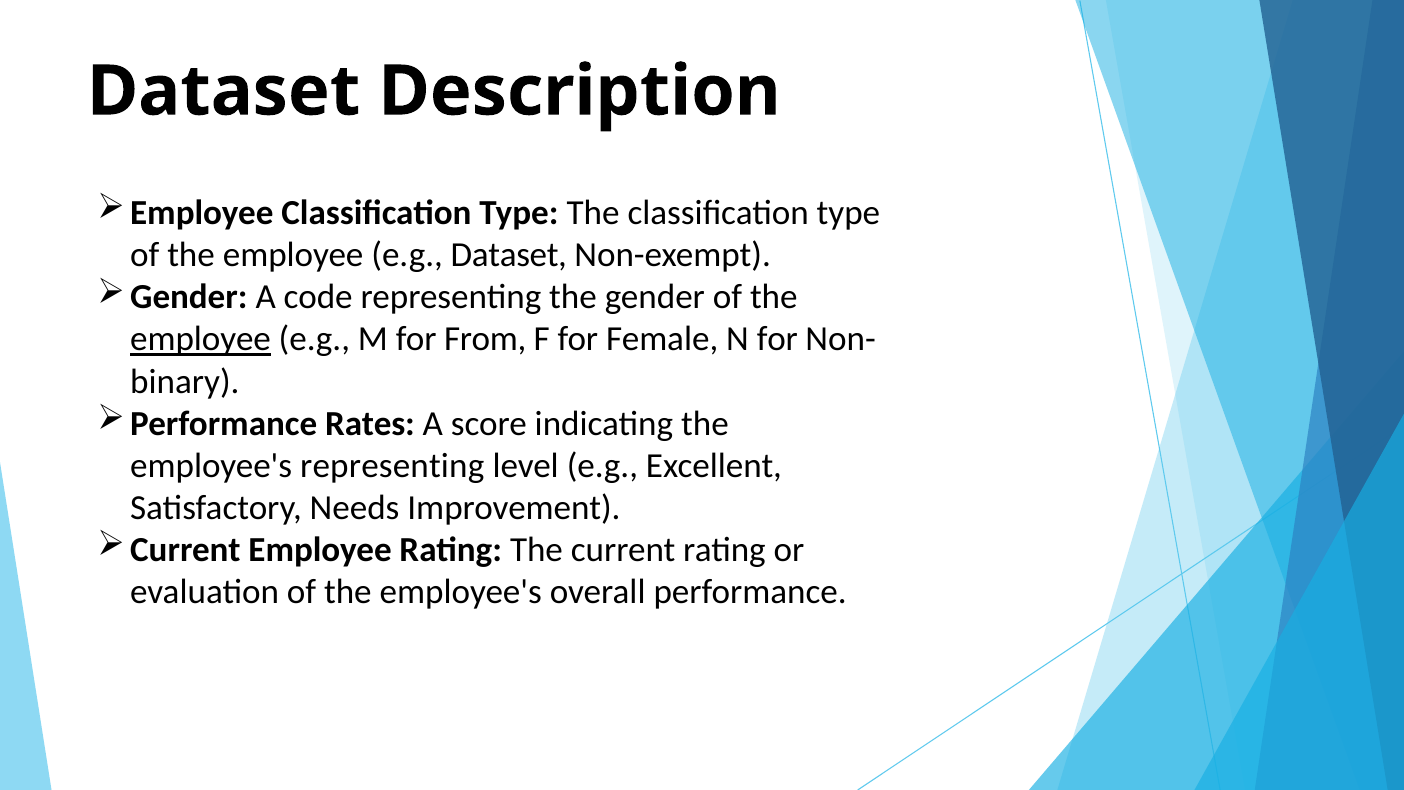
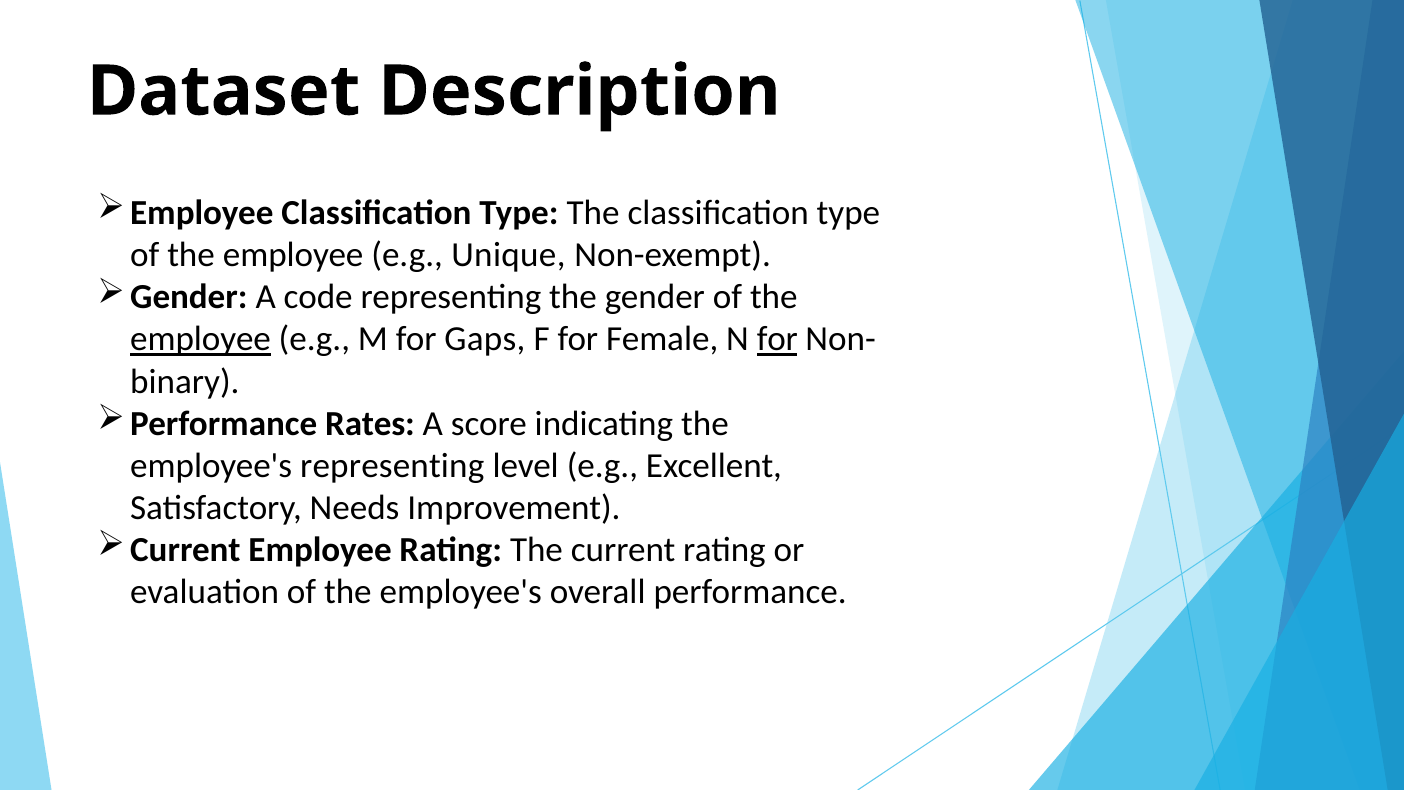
e.g Dataset: Dataset -> Unique
From: From -> Gaps
for at (777, 339) underline: none -> present
